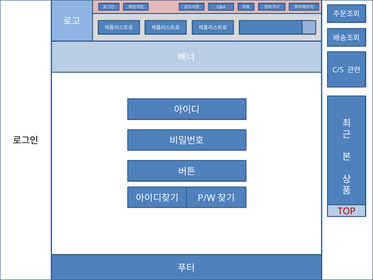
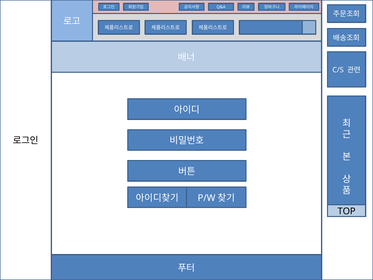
TOP colour: red -> black
